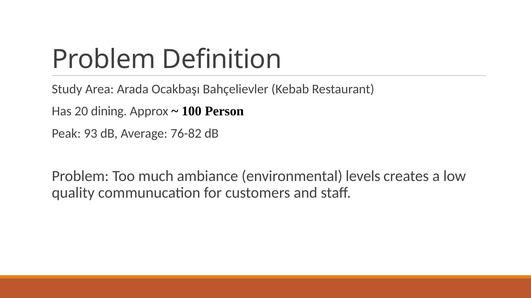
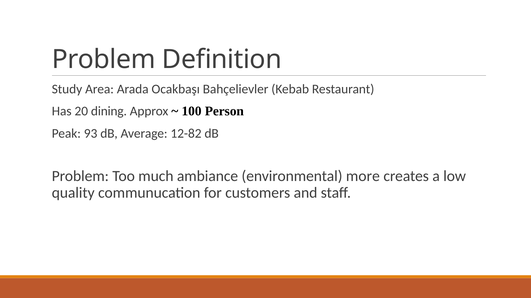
76-82: 76-82 -> 12-82
levels: levels -> more
